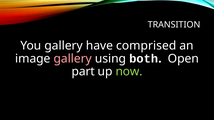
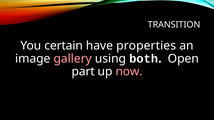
You gallery: gallery -> certain
comprised: comprised -> properties
now colour: light green -> pink
